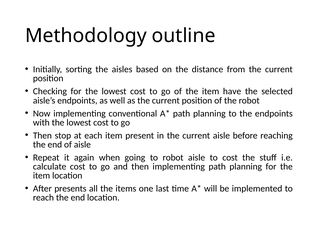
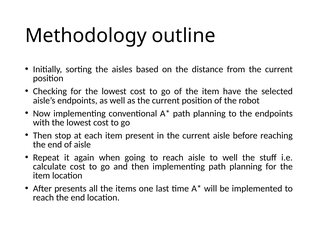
going to robot: robot -> reach
to cost: cost -> well
